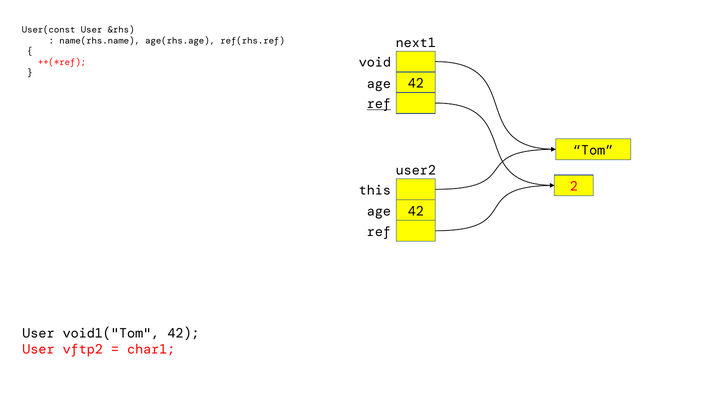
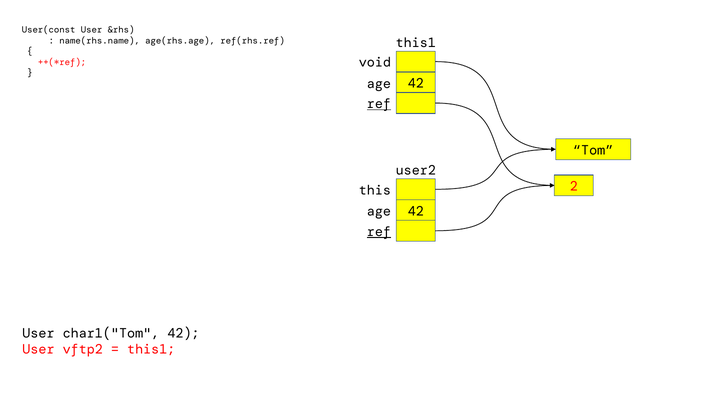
next1 at (416, 43): next1 -> this1
ref at (379, 231) underline: none -> present
void1("Tom: void1("Tom -> char1("Tom
char1 at (151, 349): char1 -> this1
